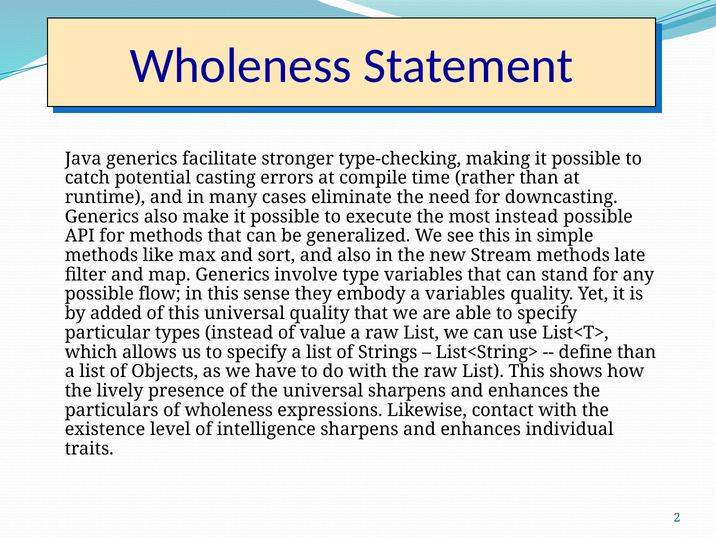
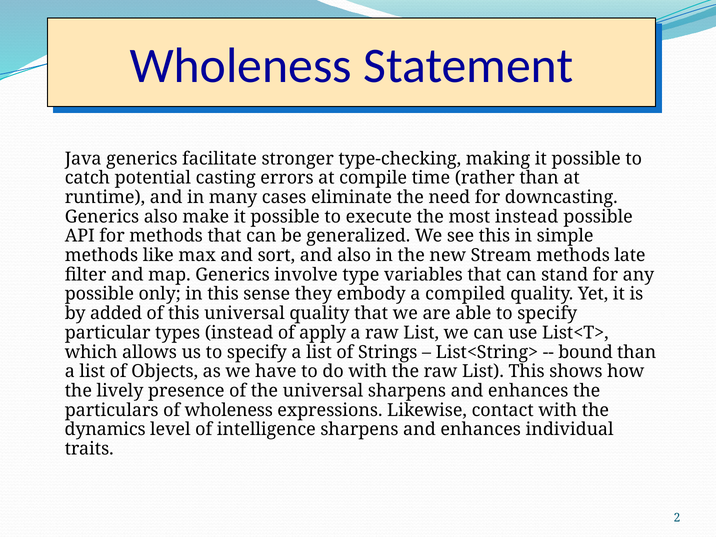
flow: flow -> only
a variables: variables -> compiled
value: value -> apply
define: define -> bound
existence: existence -> dynamics
